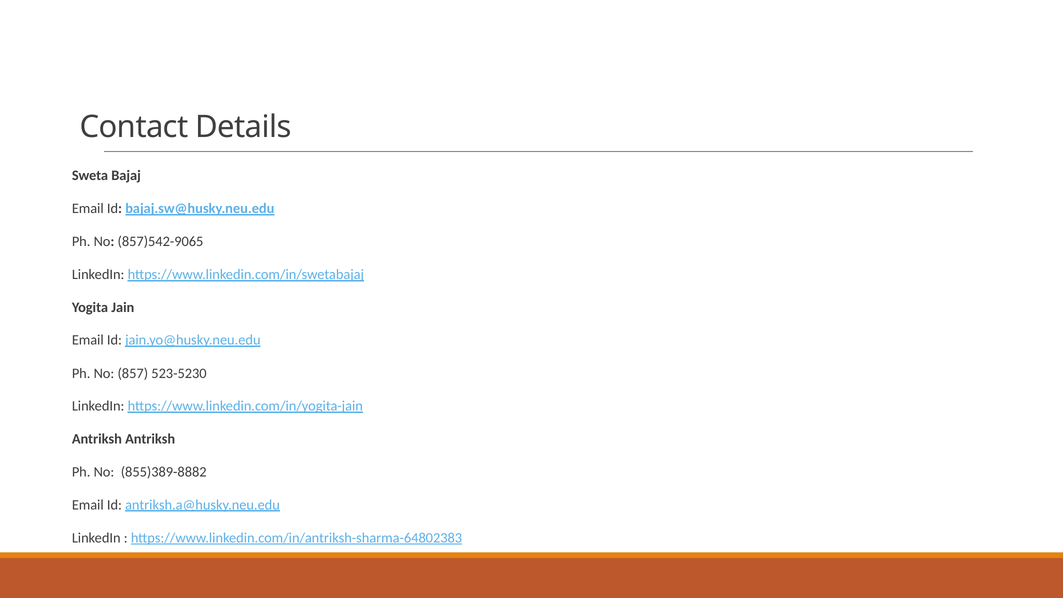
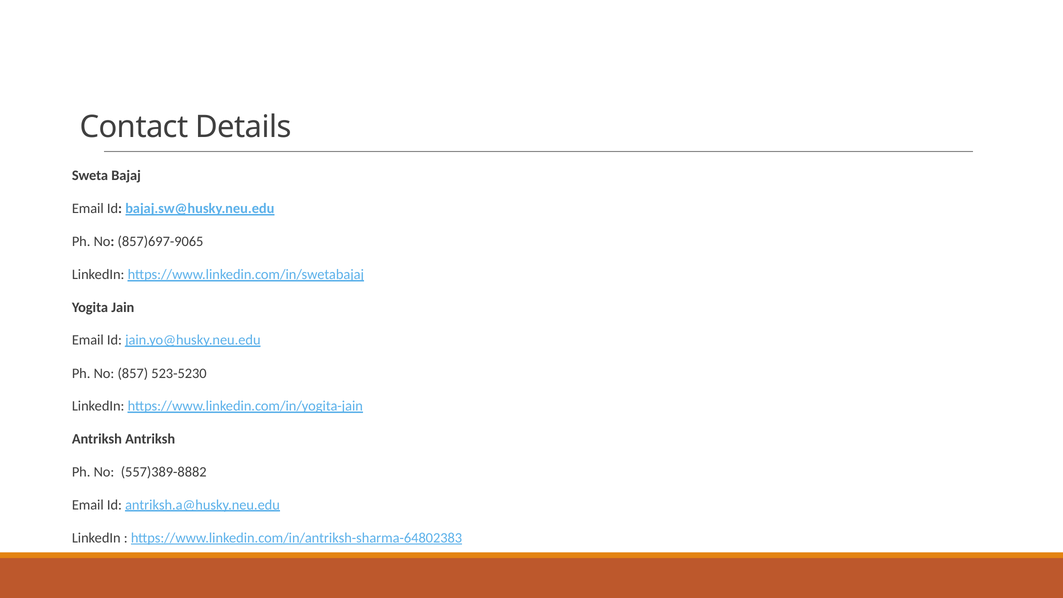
857)542-9065: 857)542-9065 -> 857)697-9065
855)389-8882: 855)389-8882 -> 557)389-8882
